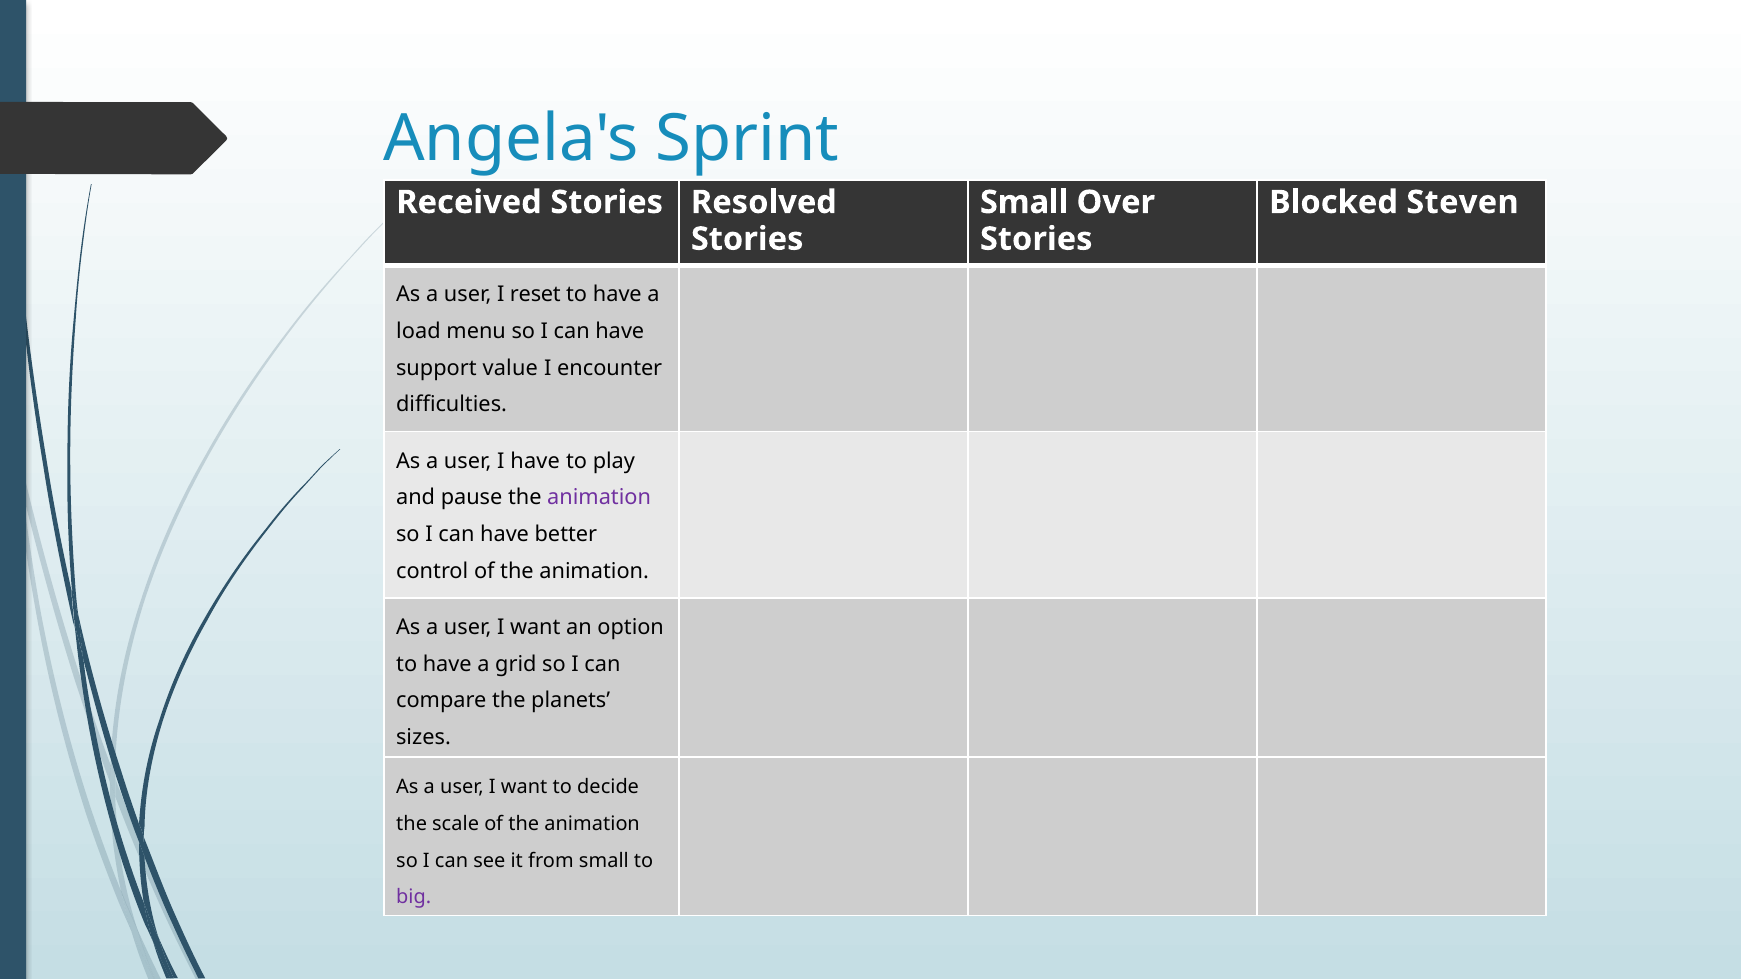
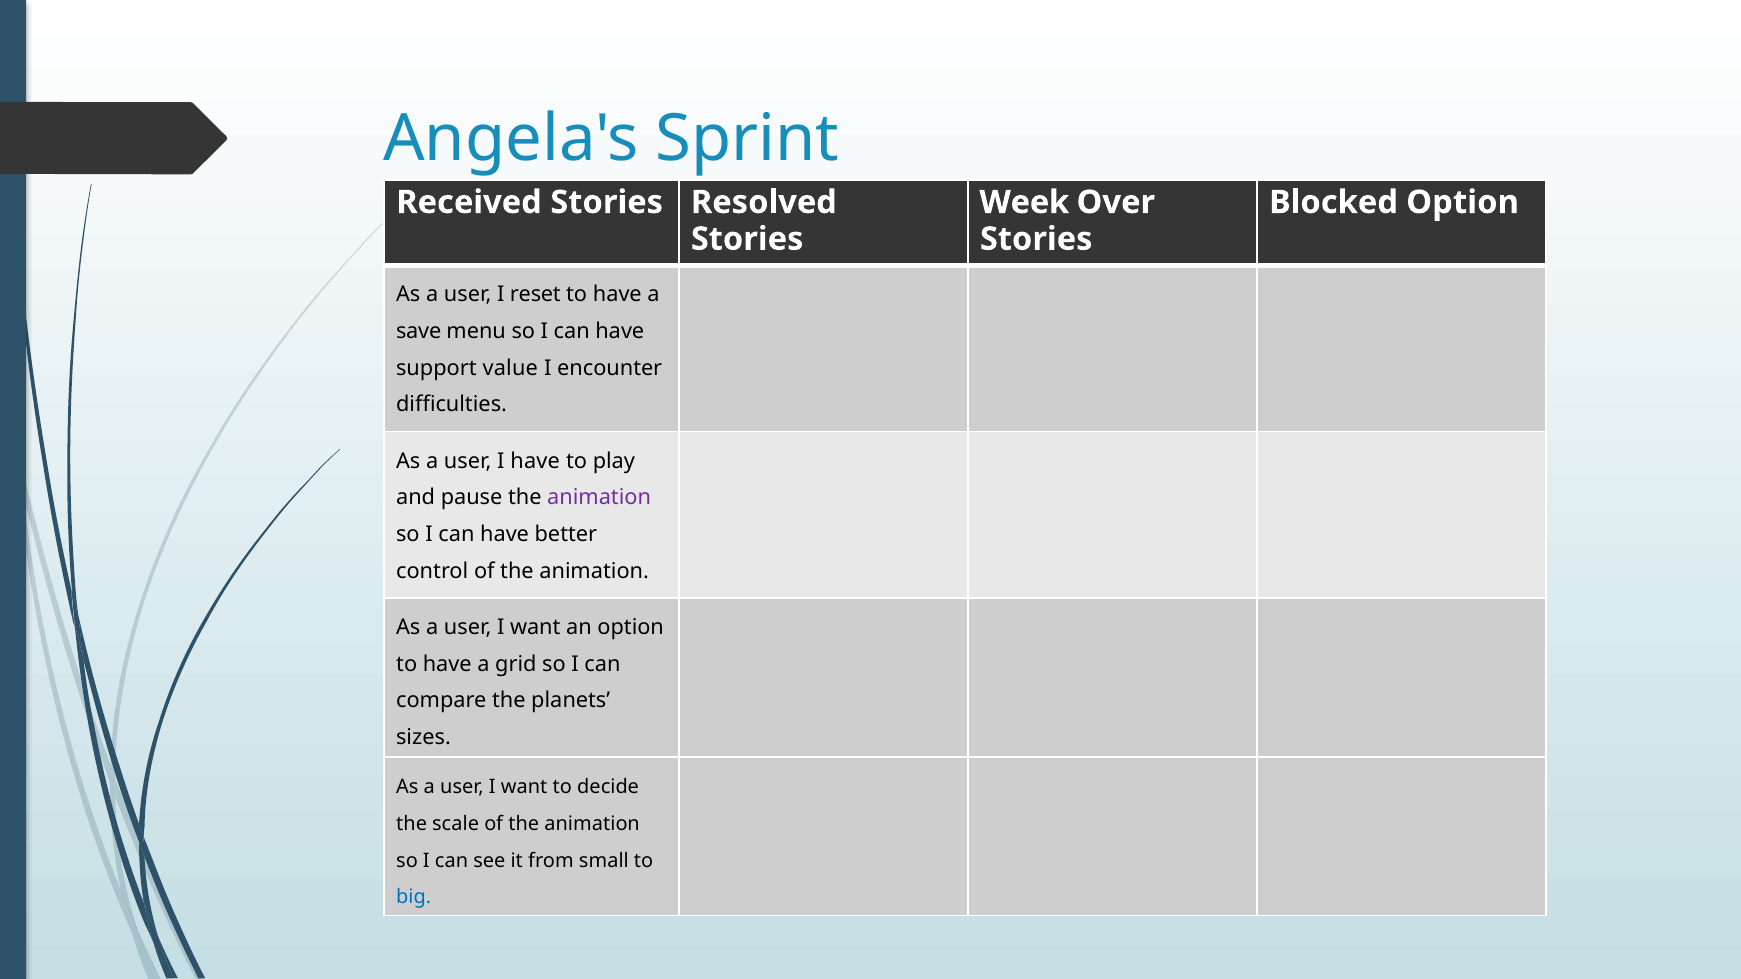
Small at (1024, 202): Small -> Week
Blocked Steven: Steven -> Option
load: load -> save
big colour: purple -> blue
